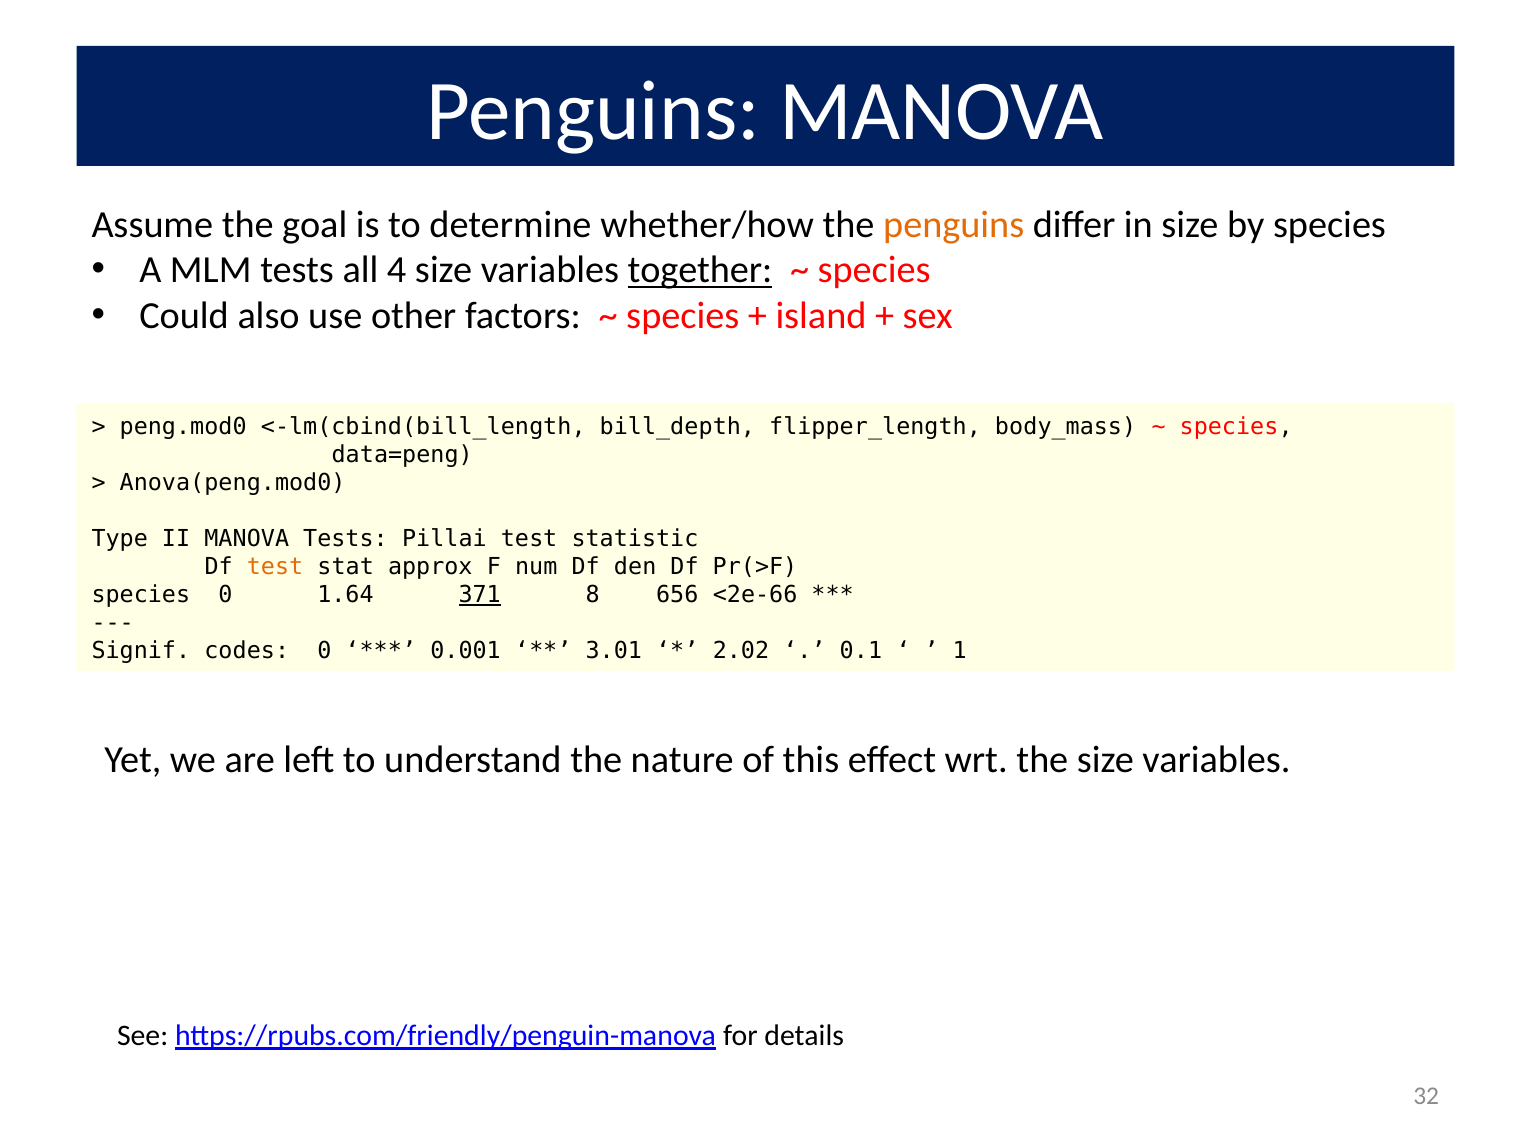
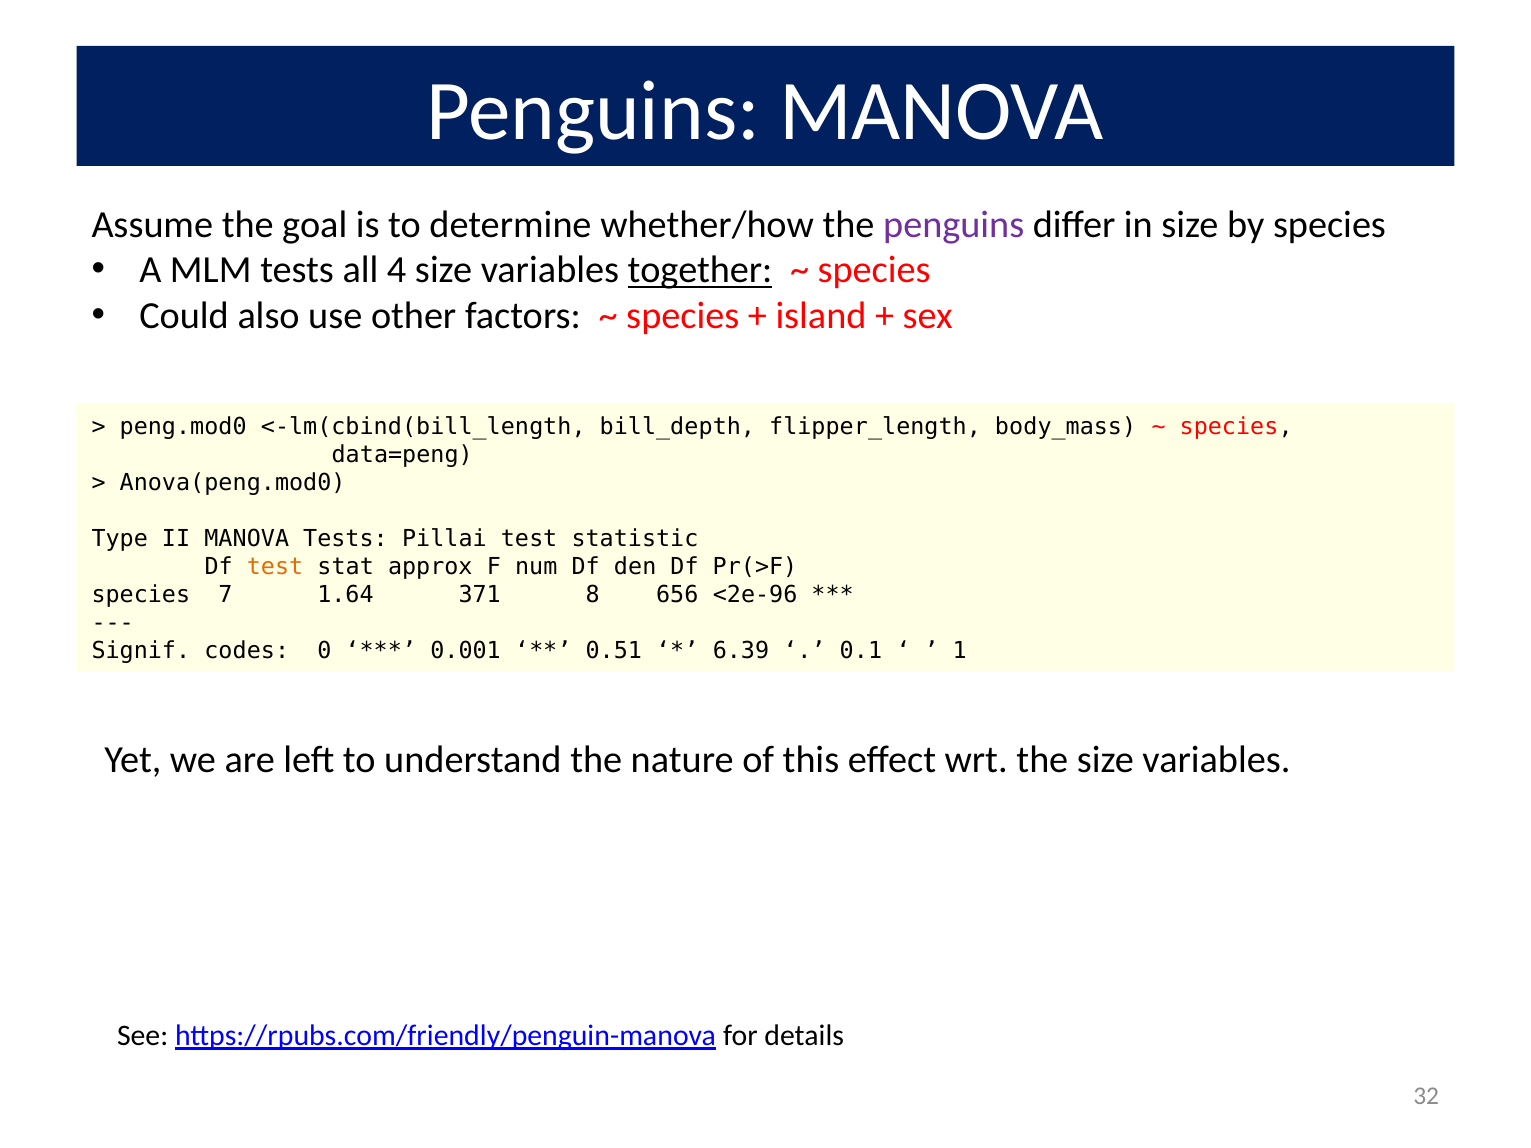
penguins at (954, 224) colour: orange -> purple
species 0: 0 -> 7
371 underline: present -> none
<2e-66: <2e-66 -> <2e-96
3.01: 3.01 -> 0.51
2.02: 2.02 -> 6.39
